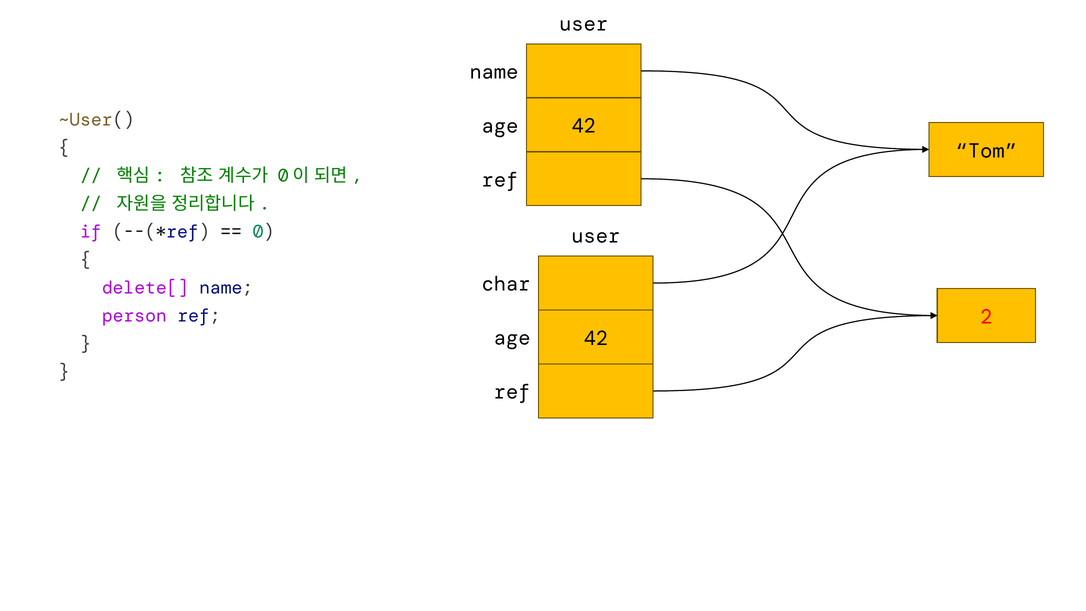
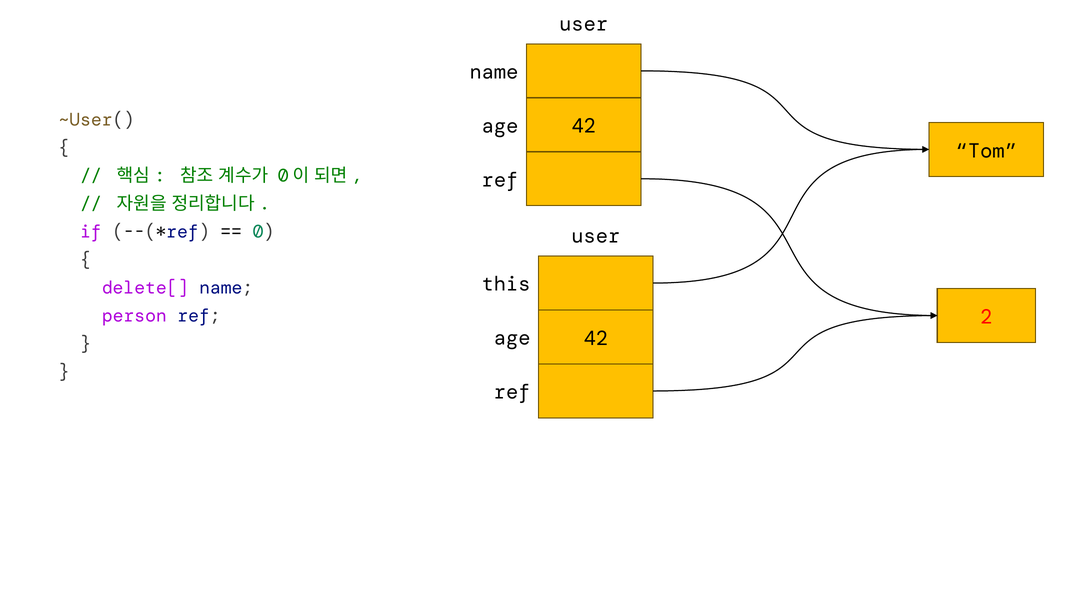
char: char -> this
